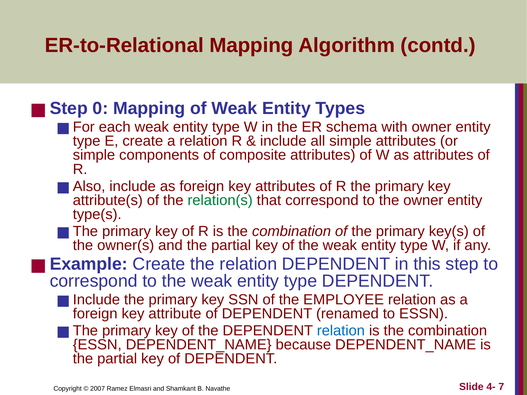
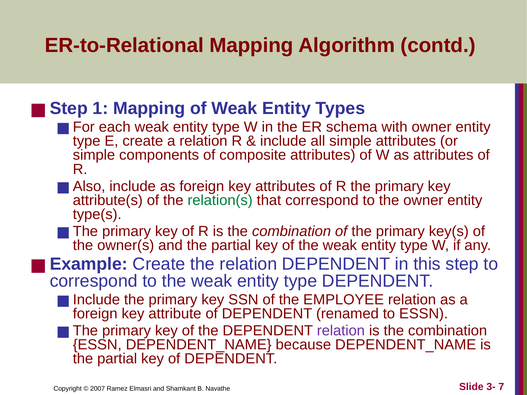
0: 0 -> 1
relation at (341, 331) colour: blue -> purple
4-: 4- -> 3-
